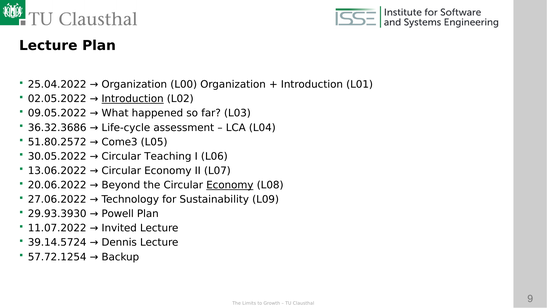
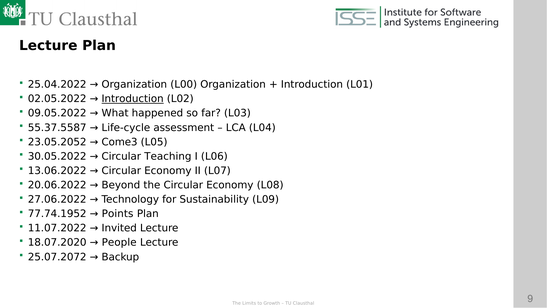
36.32.3686: 36.32.3686 -> 55.37.5587
51.80.2572: 51.80.2572 -> 23.05.2052
Economy at (230, 185) underline: present -> none
29.93.3930: 29.93.3930 -> 77.74.1952
Powell: Powell -> Points
39.14.5724: 39.14.5724 -> 18.07.2020
Dennis: Dennis -> People
57.72.1254: 57.72.1254 -> 25.07.2072
